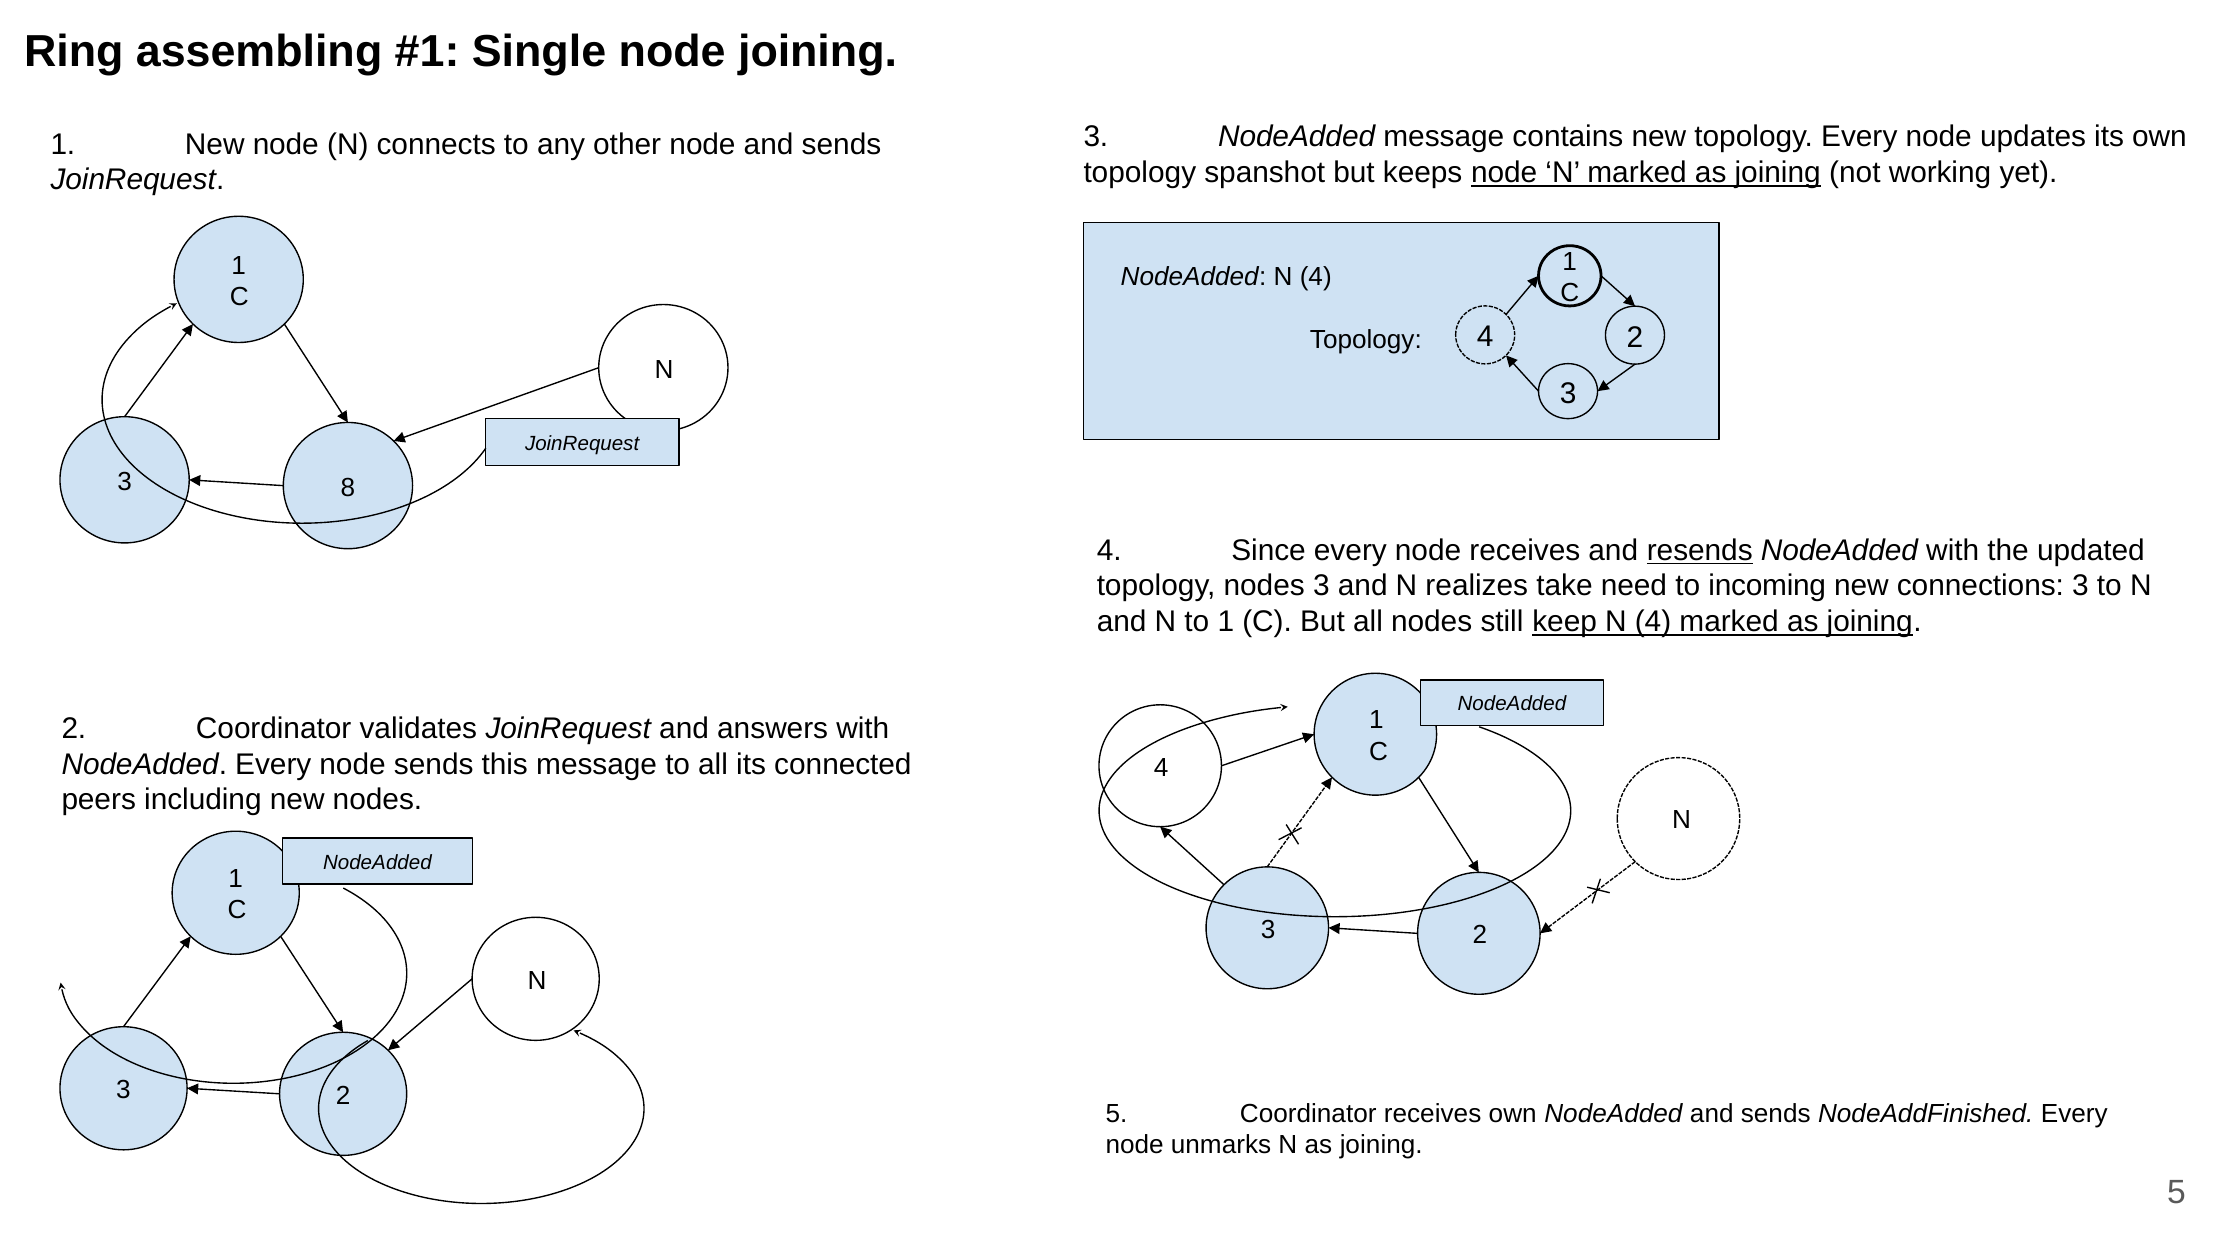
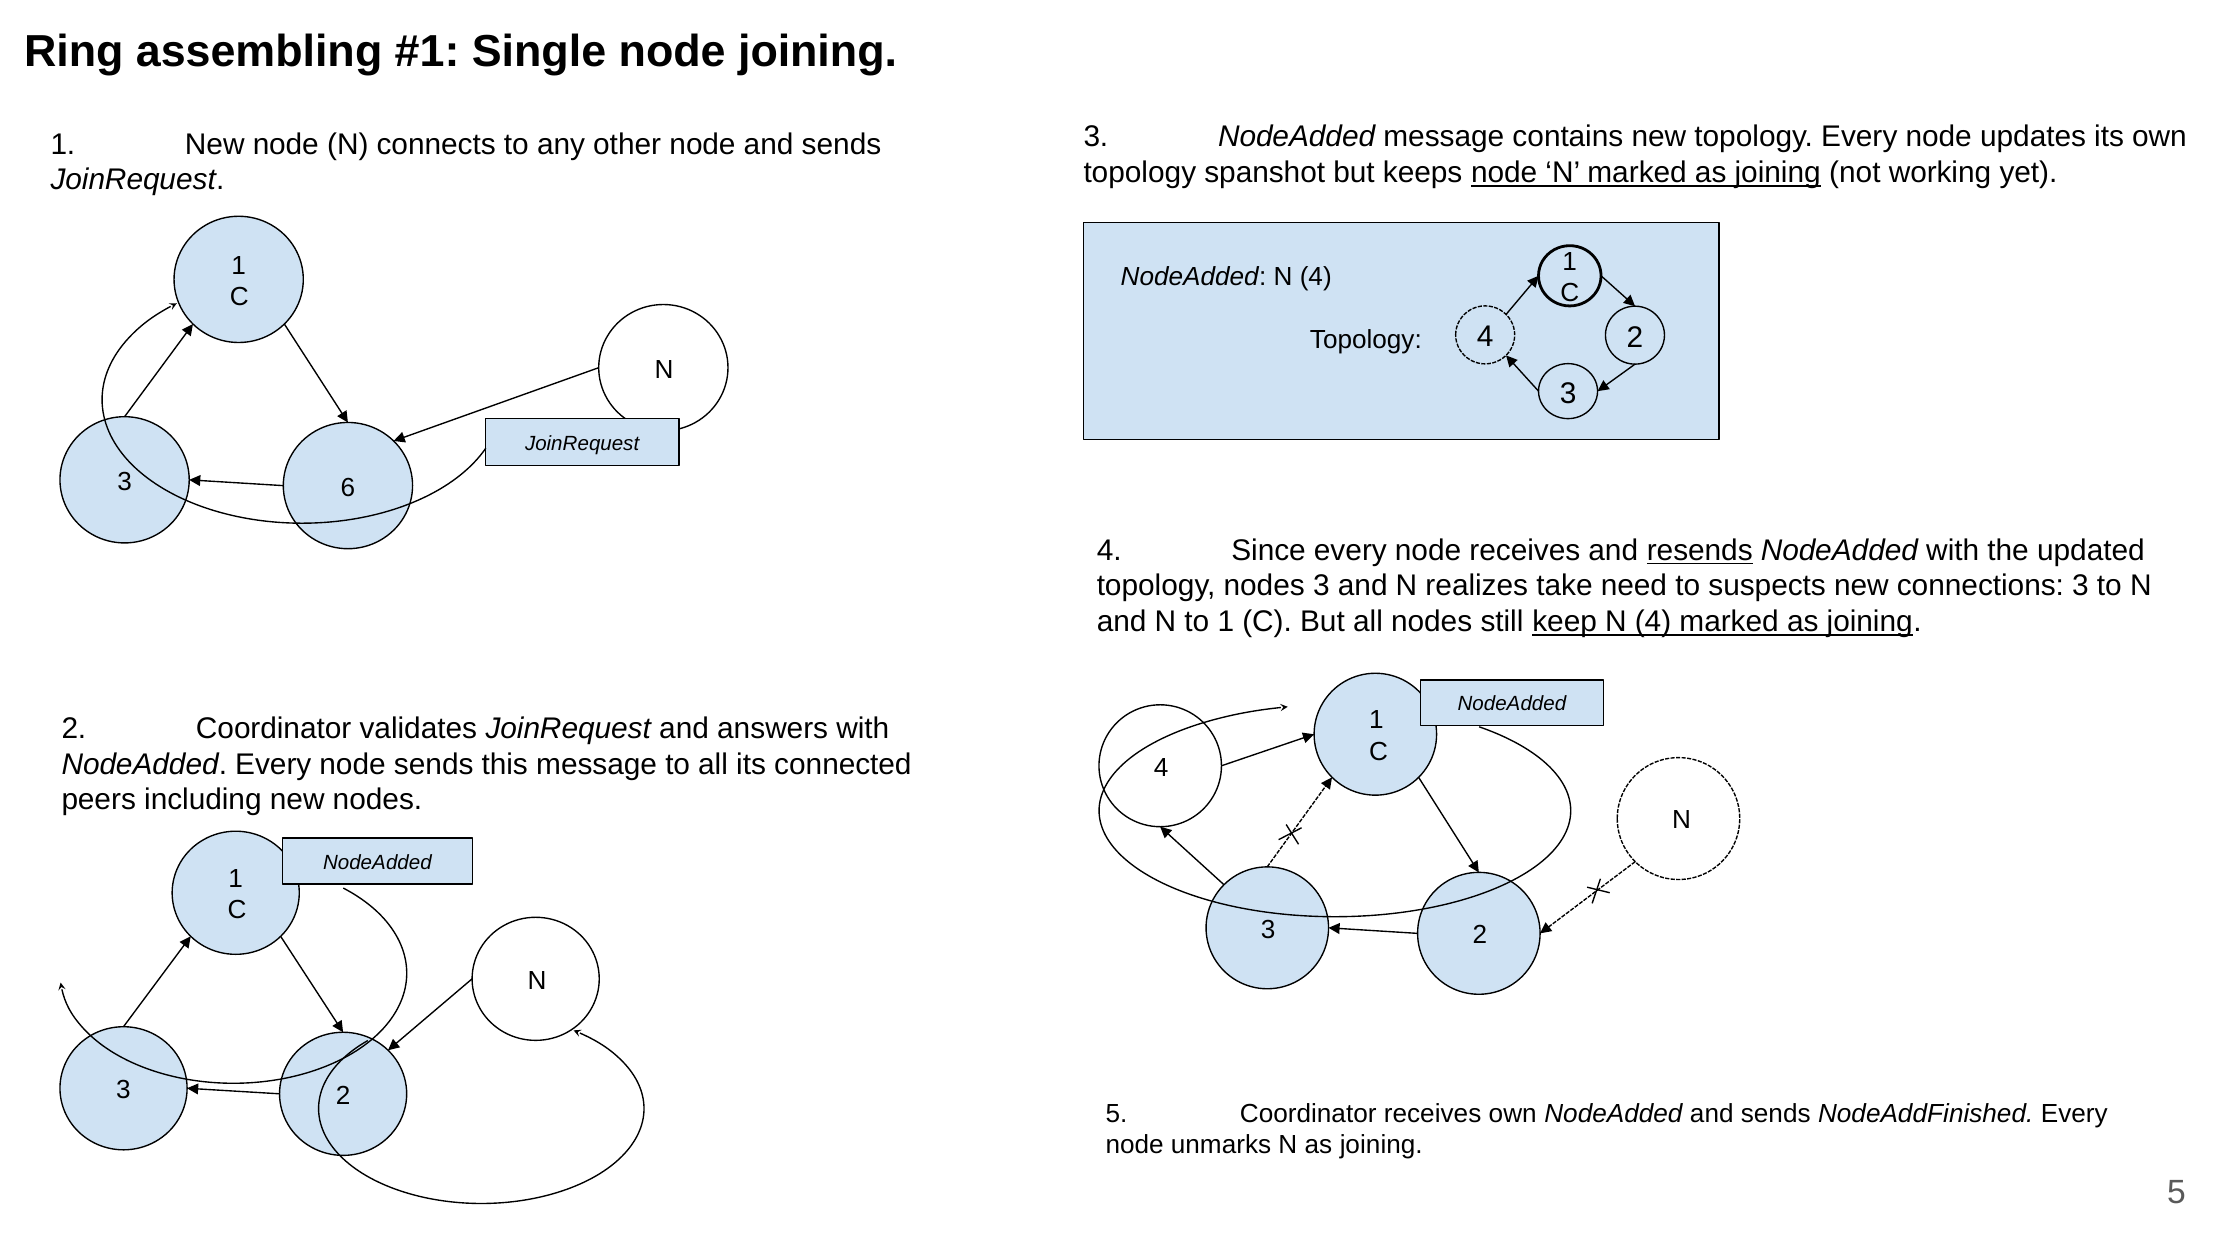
8: 8 -> 6
incoming: incoming -> suspects
